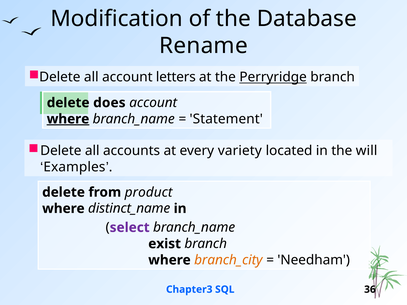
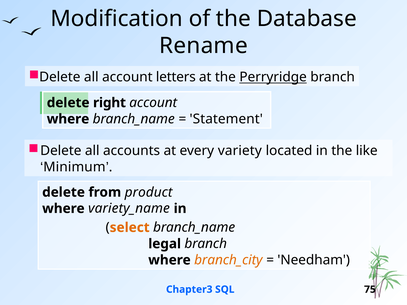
does: does -> right
where at (68, 119) underline: present -> none
will: will -> like
Examples: Examples -> Minimum
distinct_name: distinct_name -> variety_name
select colour: purple -> orange
exist: exist -> legal
36: 36 -> 75
